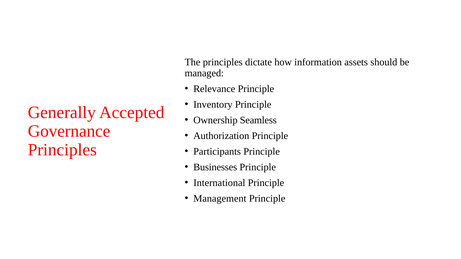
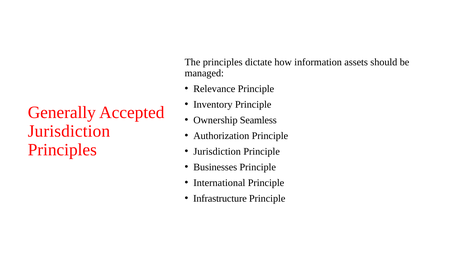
Governance at (69, 131): Governance -> Jurisdiction
Participants at (217, 152): Participants -> Jurisdiction
Management: Management -> Infrastructure
